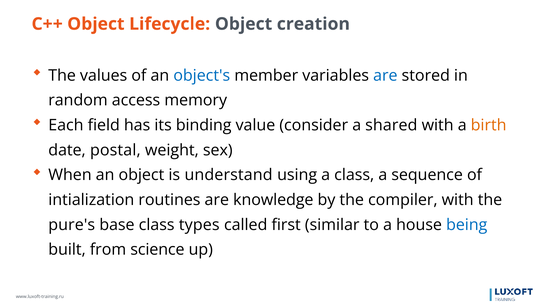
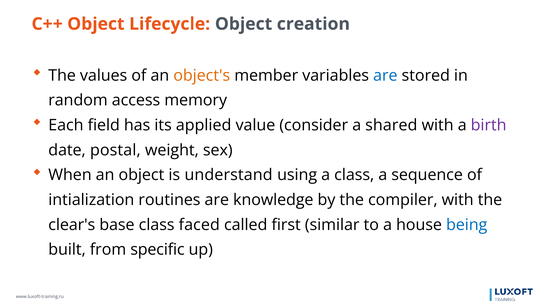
object's colour: blue -> orange
binding: binding -> applied
birth colour: orange -> purple
pure's: pure's -> clear's
types: types -> faced
science: science -> specific
